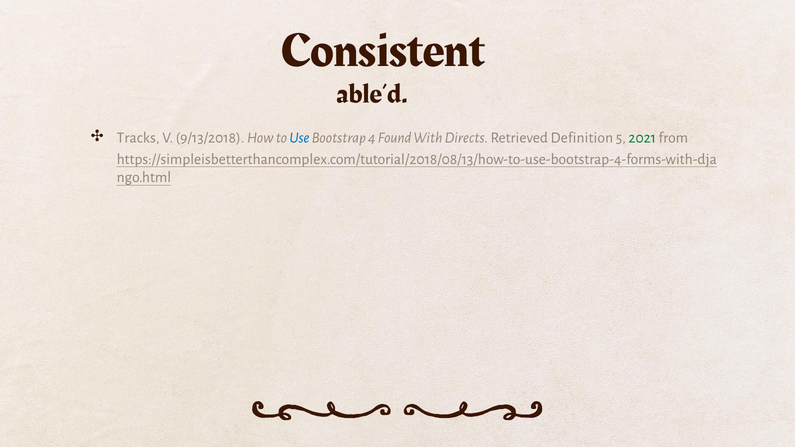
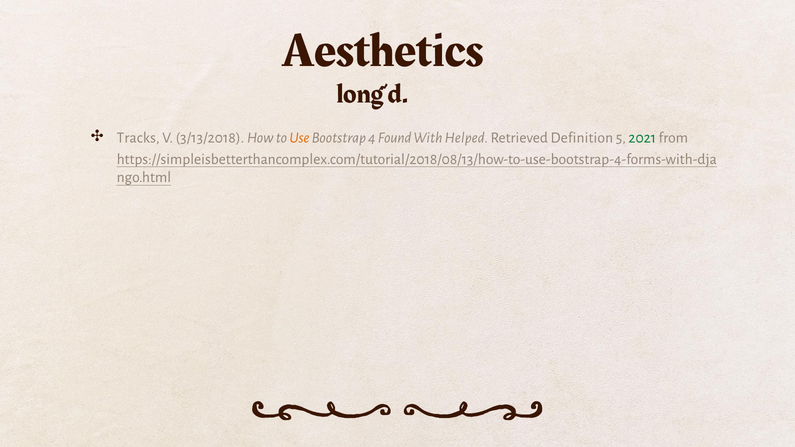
Consistent: Consistent -> Aesthetics
able’d: able’d -> long’d
9/13/2018: 9/13/2018 -> 3/13/2018
Use colour: blue -> orange
Directs: Directs -> Helped
